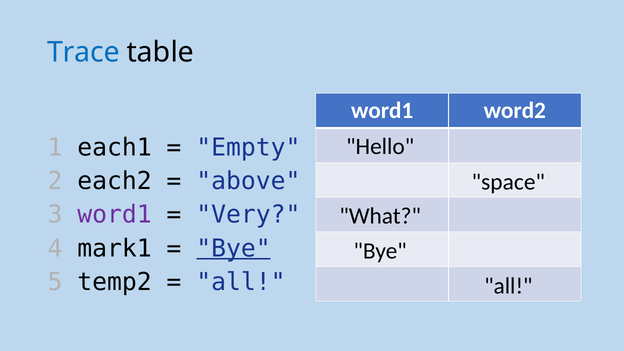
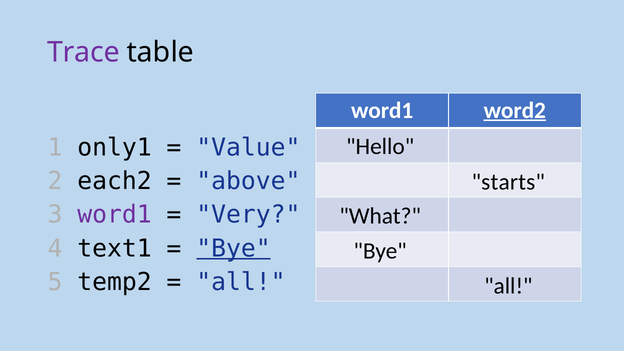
Trace colour: blue -> purple
word2 underline: none -> present
each1: each1 -> only1
Empty: Empty -> Value
space: space -> starts
mark1: mark1 -> text1
